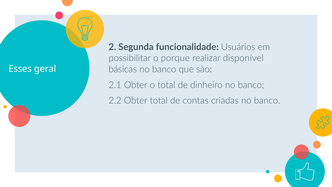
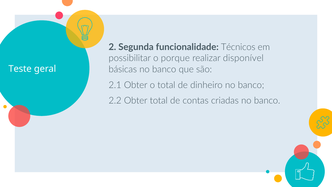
Usuários: Usuários -> Técnicos
Esses: Esses -> Teste
